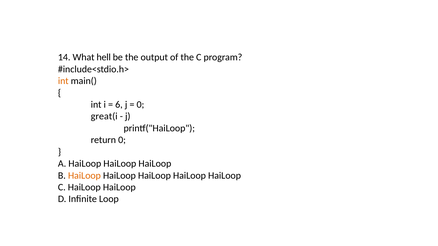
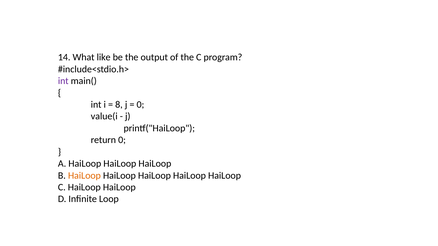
hell: hell -> like
int at (63, 81) colour: orange -> purple
6: 6 -> 8
great(i: great(i -> value(i
